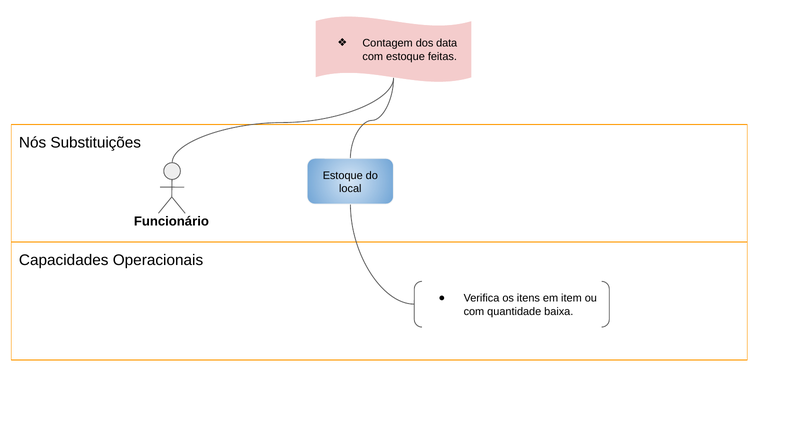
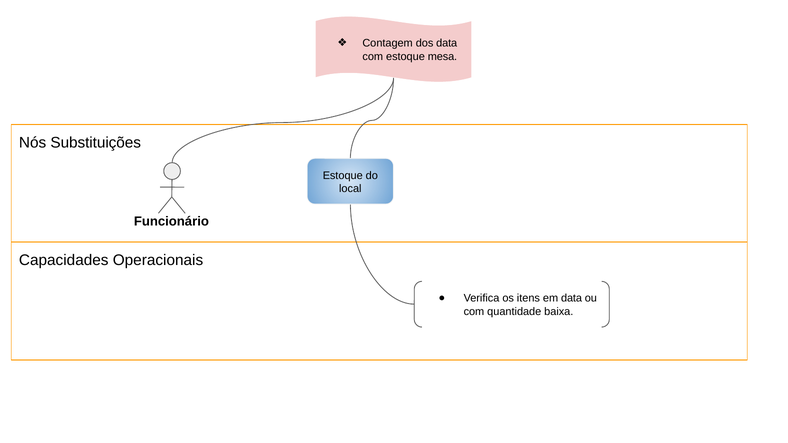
feitas: feitas -> mesa
em item: item -> data
